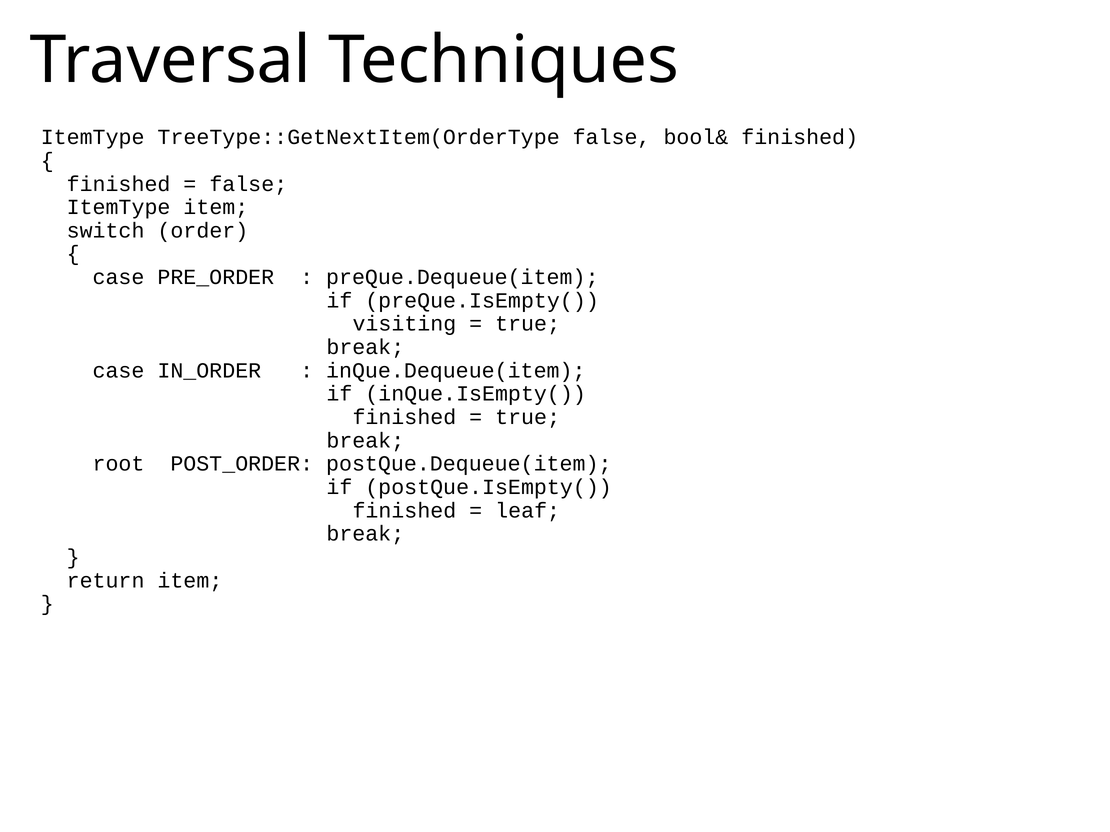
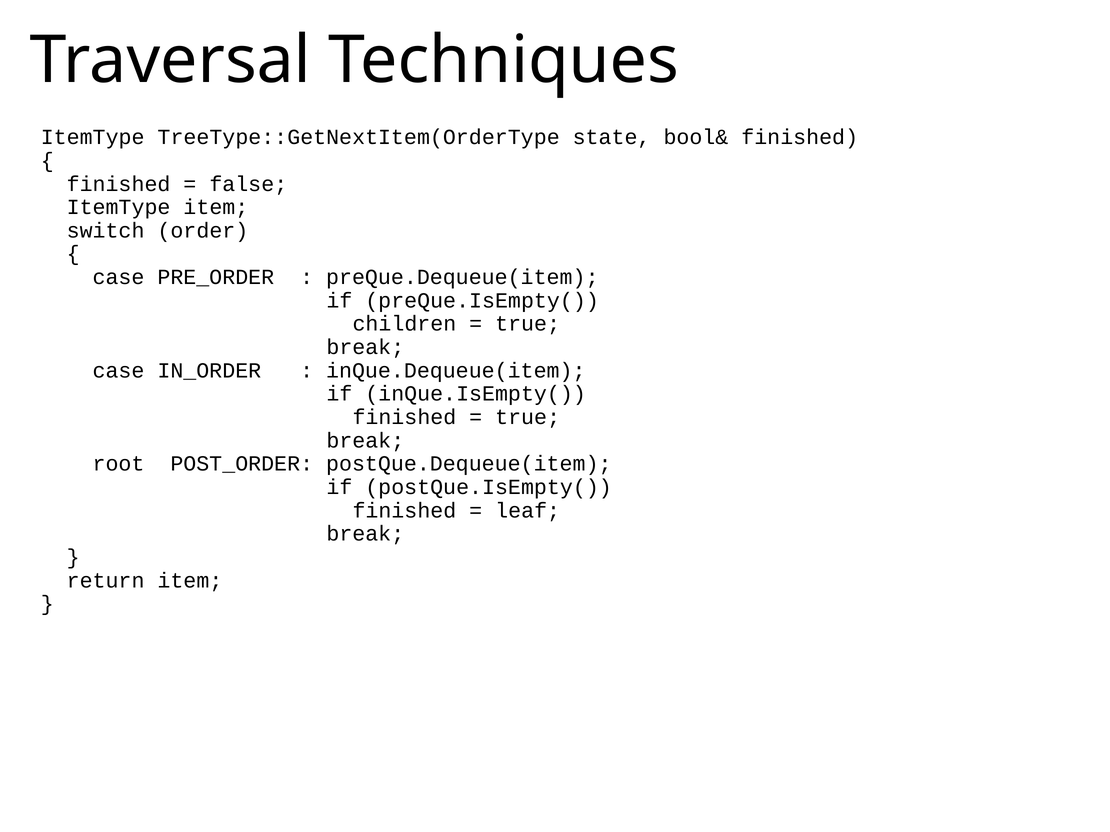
TreeType::GetNextItem(OrderType false: false -> state
visiting: visiting -> children
